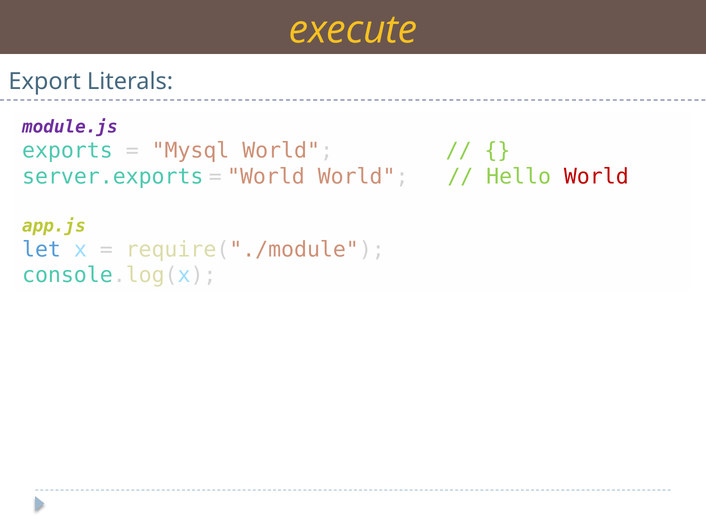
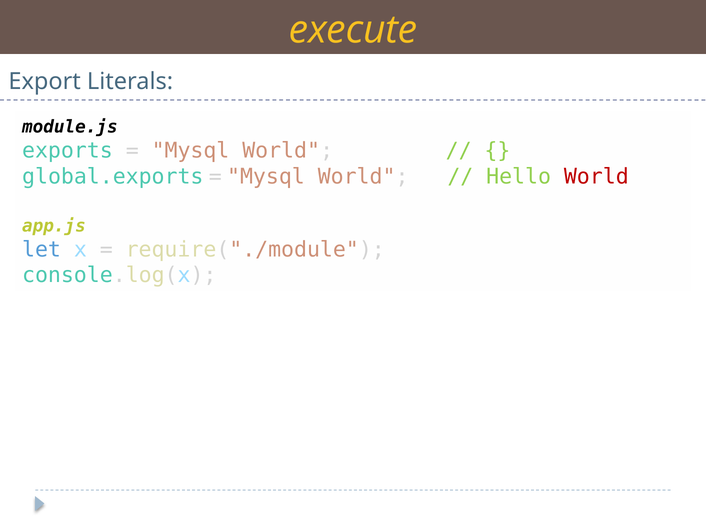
module.js colour: purple -> black
server.exports: server.exports -> global.exports
World at (266, 177): World -> Mysql
